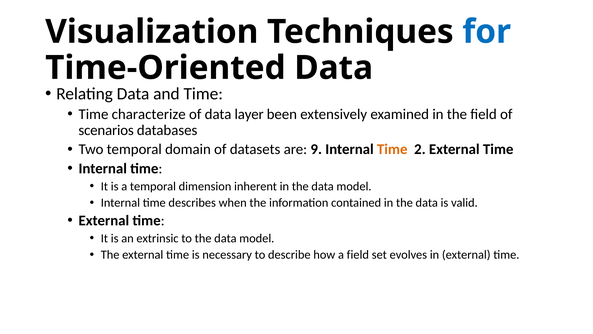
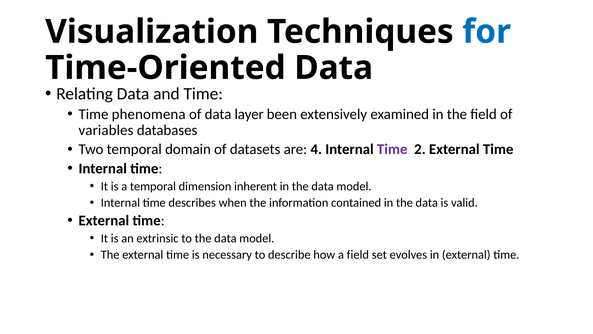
characterize: characterize -> phenomena
scenarios: scenarios -> variables
9: 9 -> 4
Time at (392, 149) colour: orange -> purple
